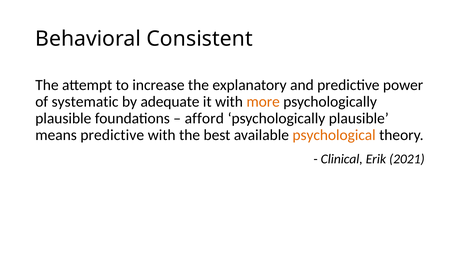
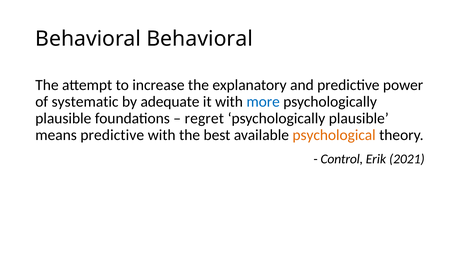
Behavioral Consistent: Consistent -> Behavioral
more colour: orange -> blue
afford: afford -> regret
Clinical: Clinical -> Control
